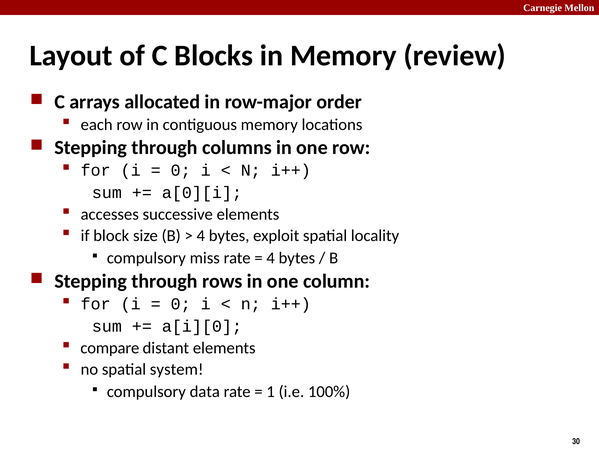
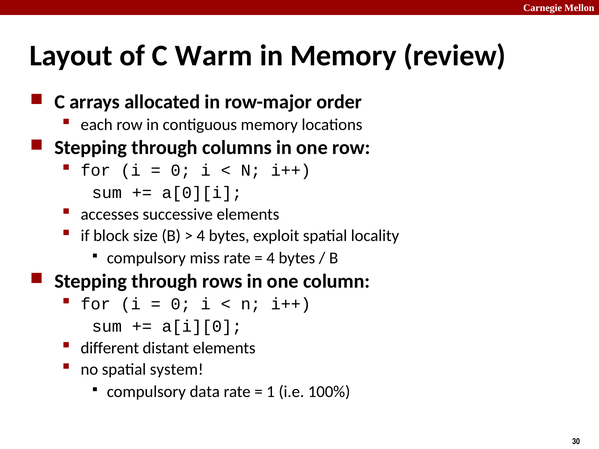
Blocks: Blocks -> Warm
compare: compare -> different
